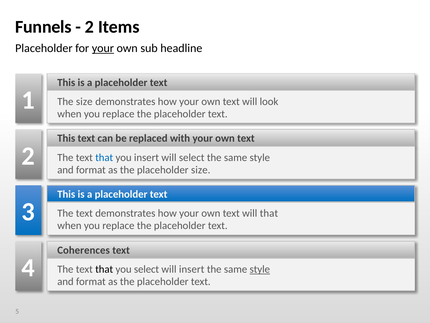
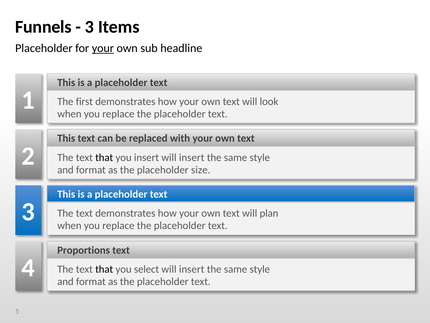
2 at (90, 27): 2 -> 3
The size: size -> first
that at (104, 157) colour: blue -> black
insert will select: select -> insert
will that: that -> plan
Coherences: Coherences -> Proportions
style at (260, 269) underline: present -> none
